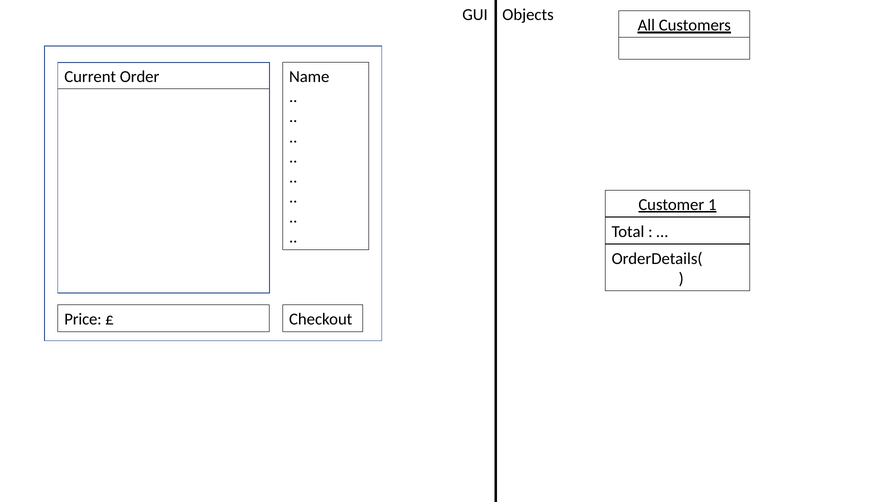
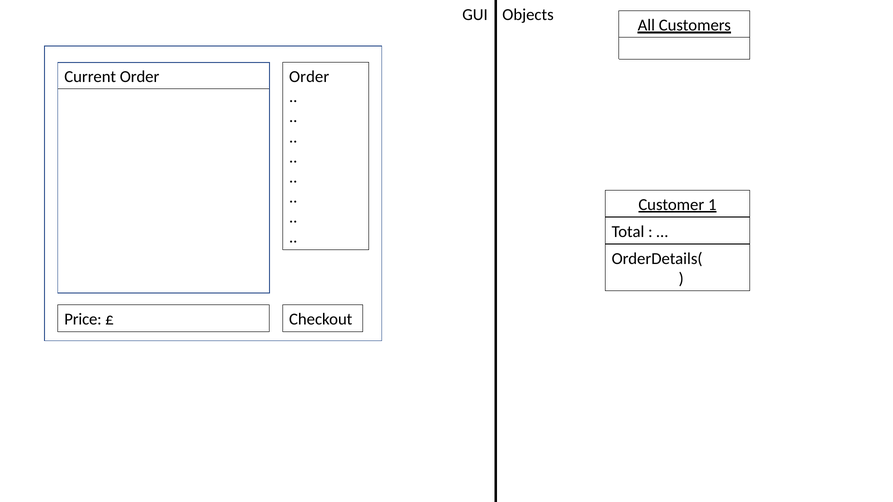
Name at (309, 77): Name -> Order
